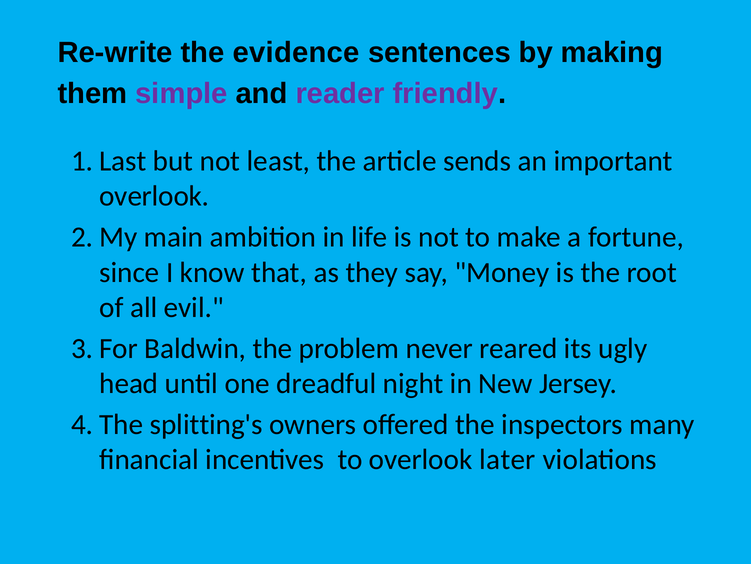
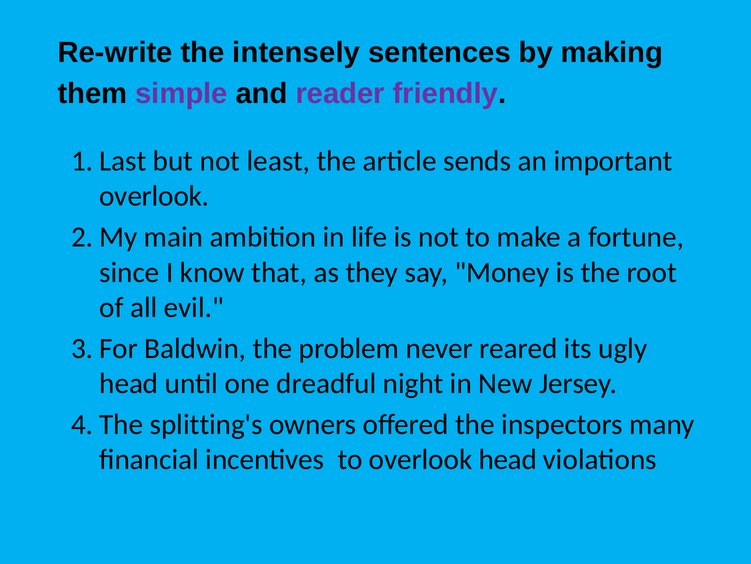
evidence: evidence -> intensely
overlook later: later -> head
